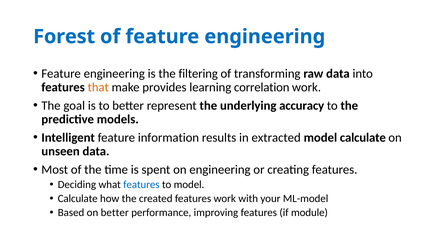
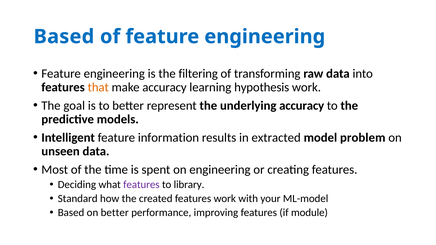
Forest at (64, 37): Forest -> Based
make provides: provides -> accuracy
correlation: correlation -> hypothesis
model calculate: calculate -> problem
features at (141, 185) colour: blue -> purple
to model: model -> library
Calculate at (78, 199): Calculate -> Standard
